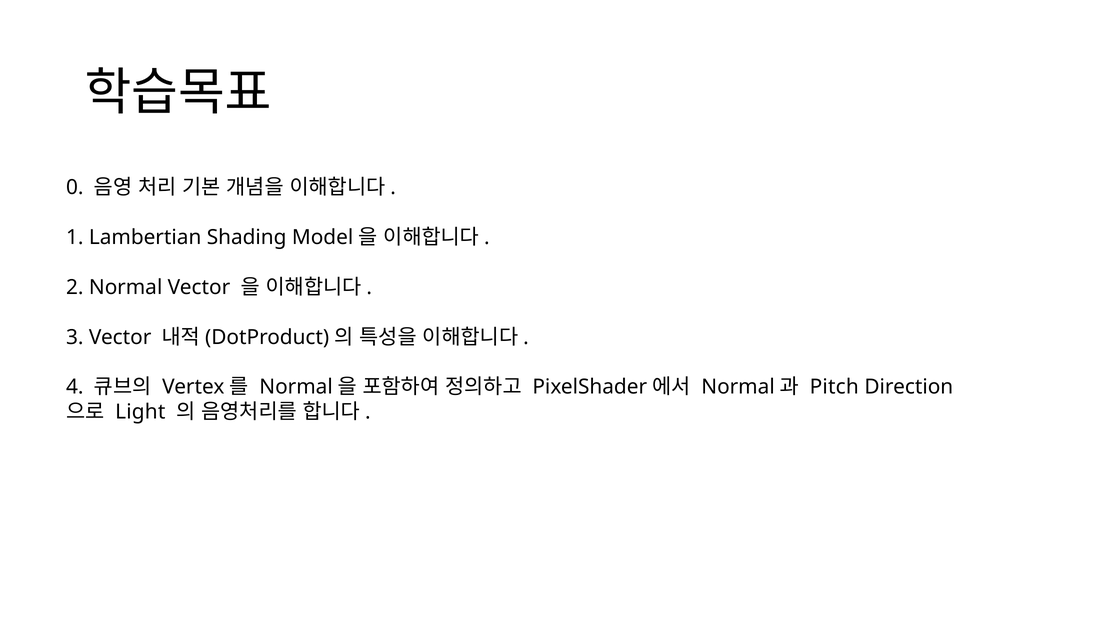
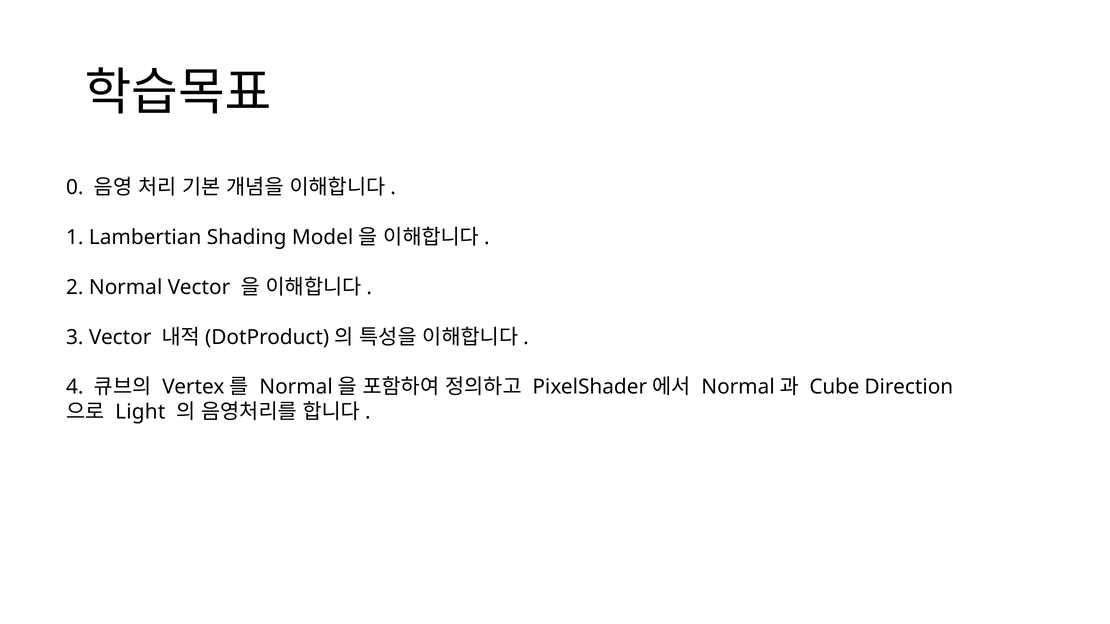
Pitch: Pitch -> Cube
